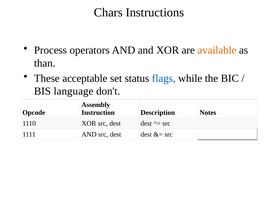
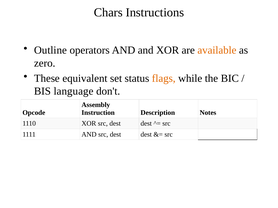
Process: Process -> Outline
than: than -> zero
acceptable: acceptable -> equivalent
flags colour: blue -> orange
